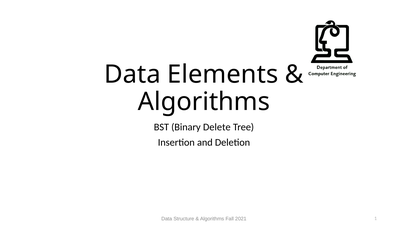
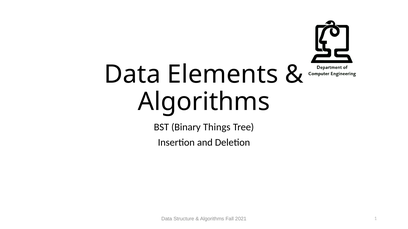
Delete: Delete -> Things
